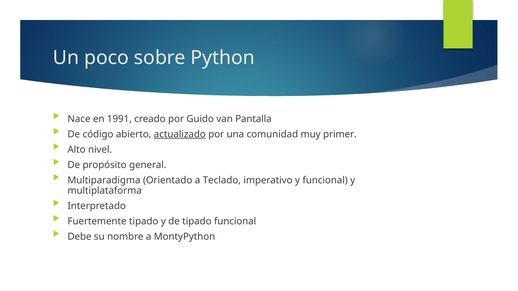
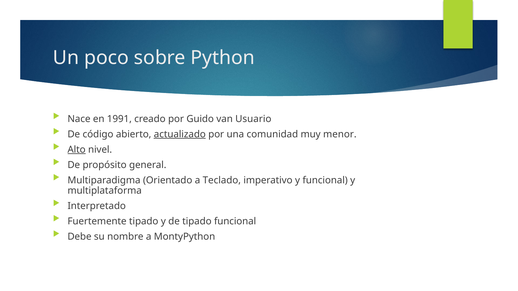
Pantalla: Pantalla -> Usuario
primer: primer -> menor
Alto underline: none -> present
